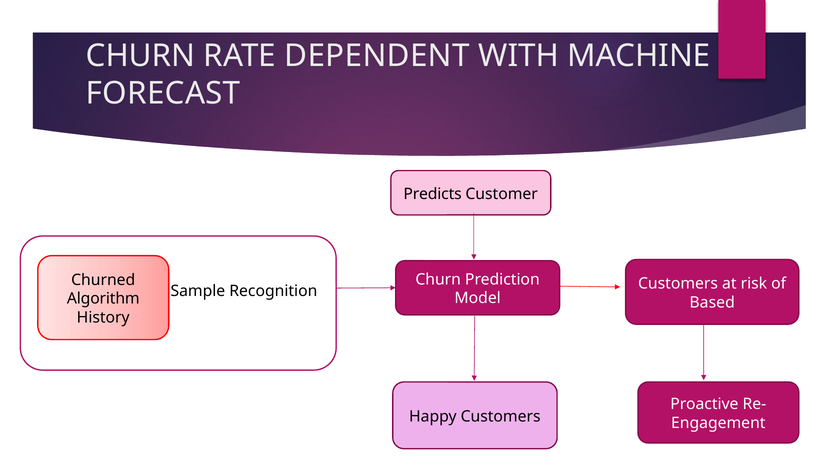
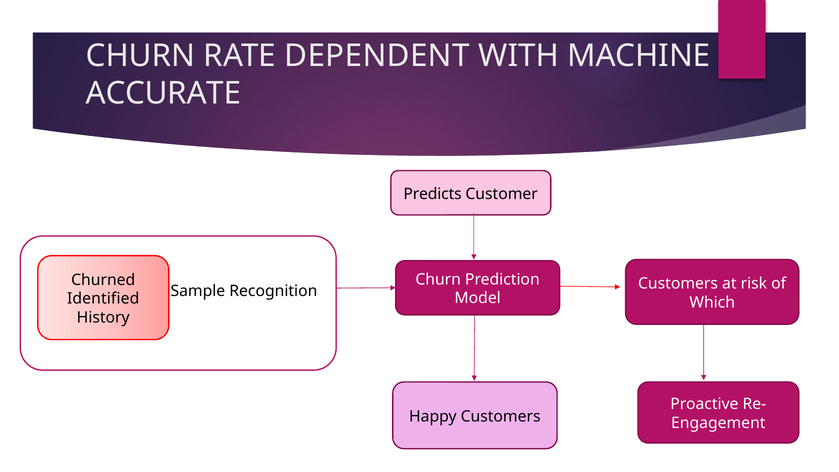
FORECAST: FORECAST -> ACCURATE
Algorithm: Algorithm -> Identified
Based: Based -> Which
